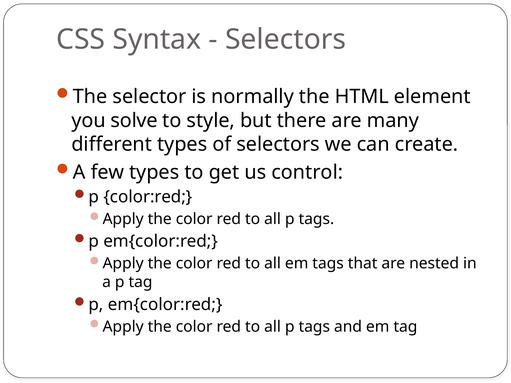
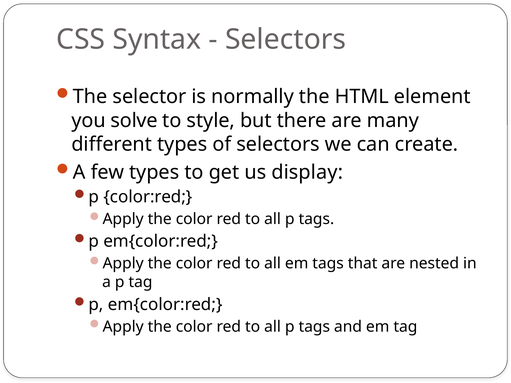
control: control -> display
